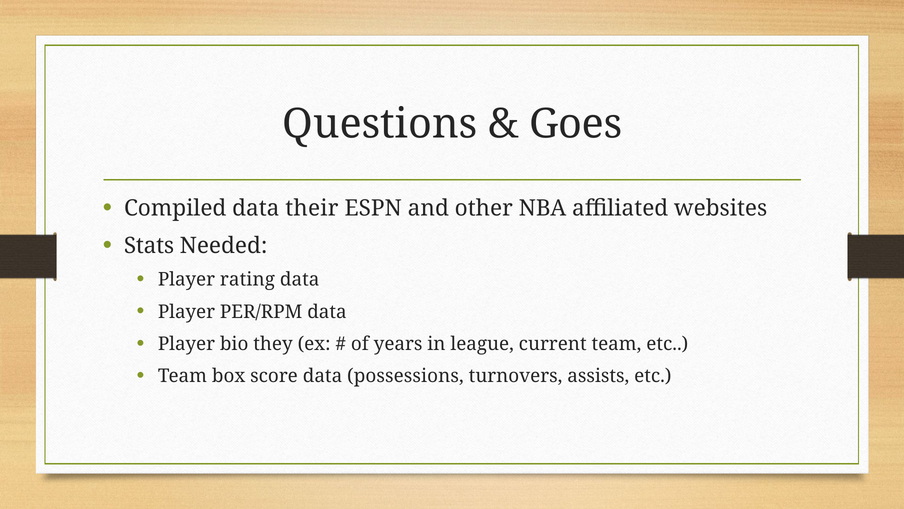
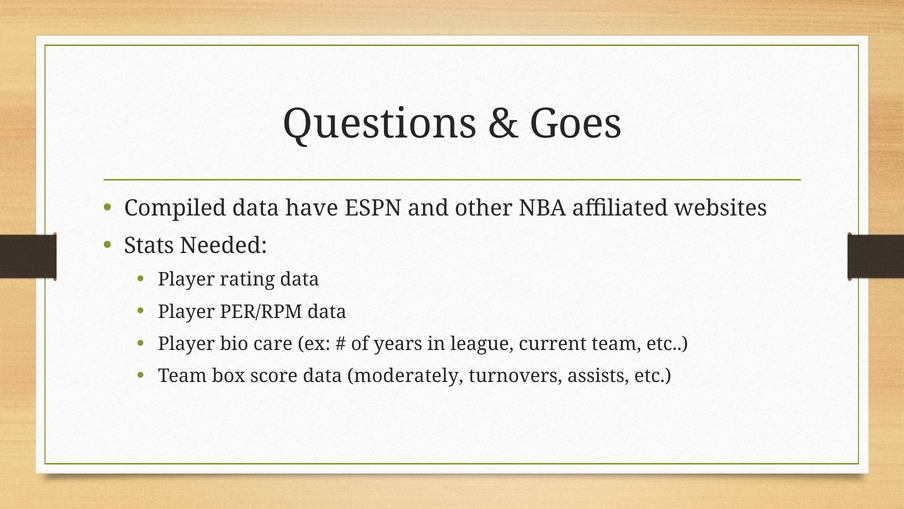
their: their -> have
they: they -> care
possessions: possessions -> moderately
